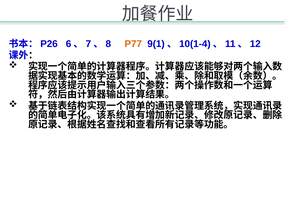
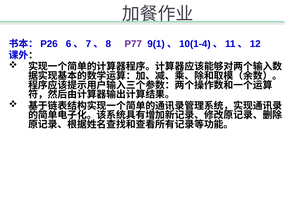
P77 colour: orange -> purple
